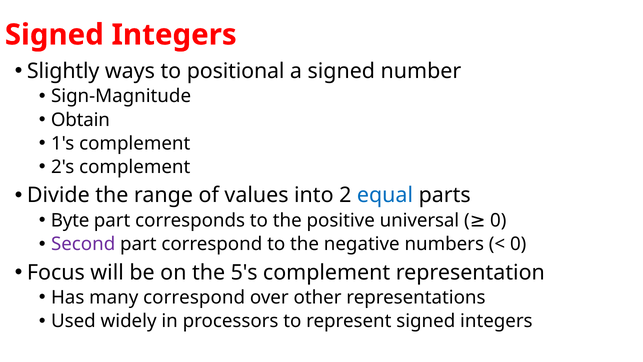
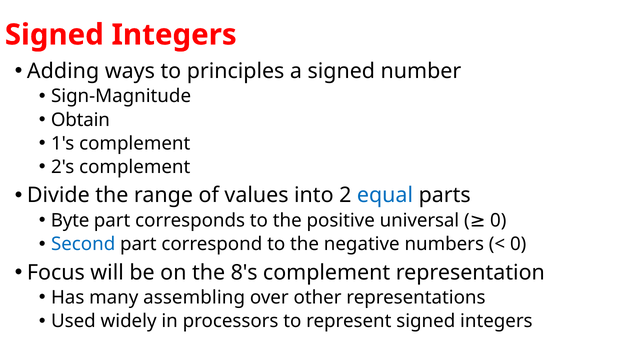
Slightly: Slightly -> Adding
positional: positional -> principles
Second colour: purple -> blue
5's: 5's -> 8's
many correspond: correspond -> assembling
